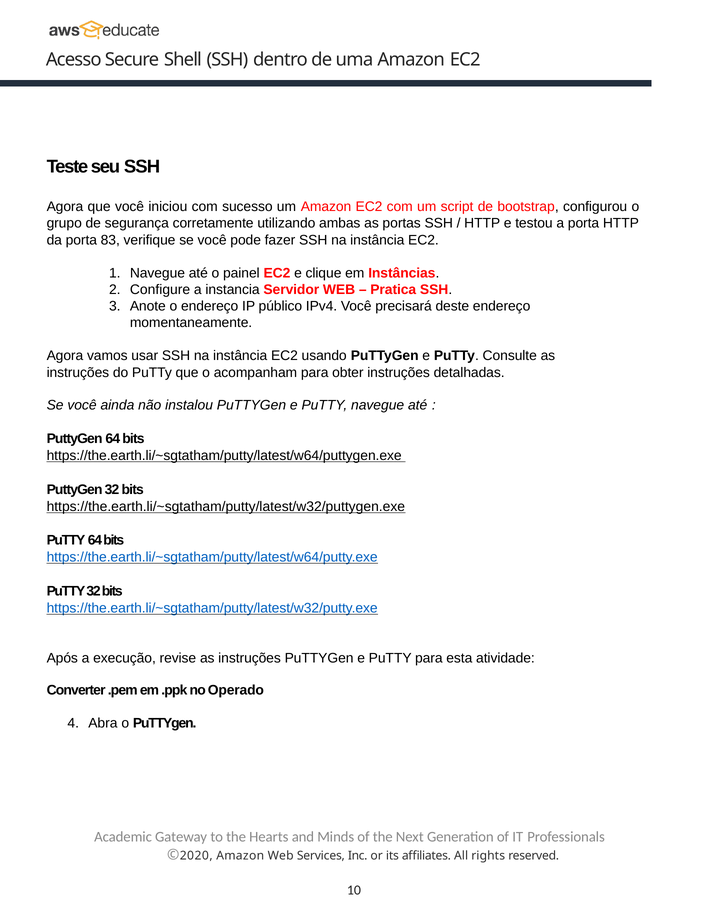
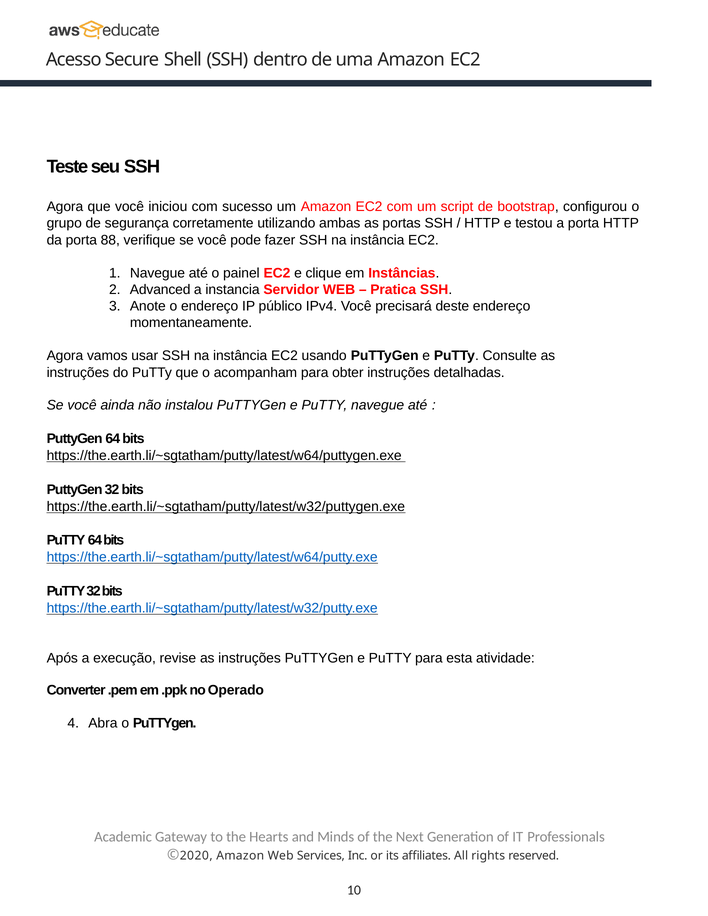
83: 83 -> 88
Configure: Configure -> Advanced
